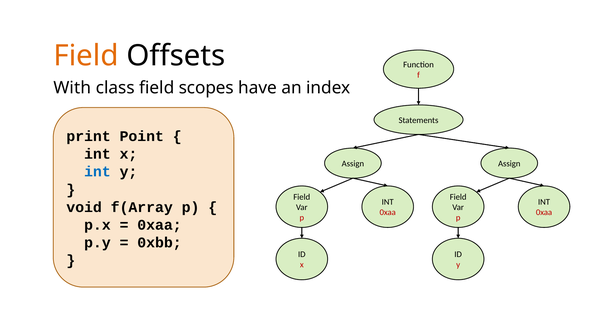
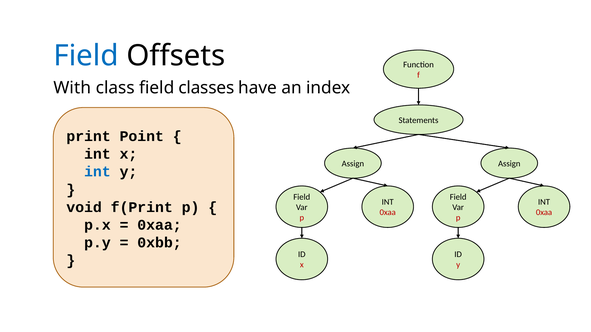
Field at (86, 56) colour: orange -> blue
scopes: scopes -> classes
f(Array: f(Array -> f(Print
